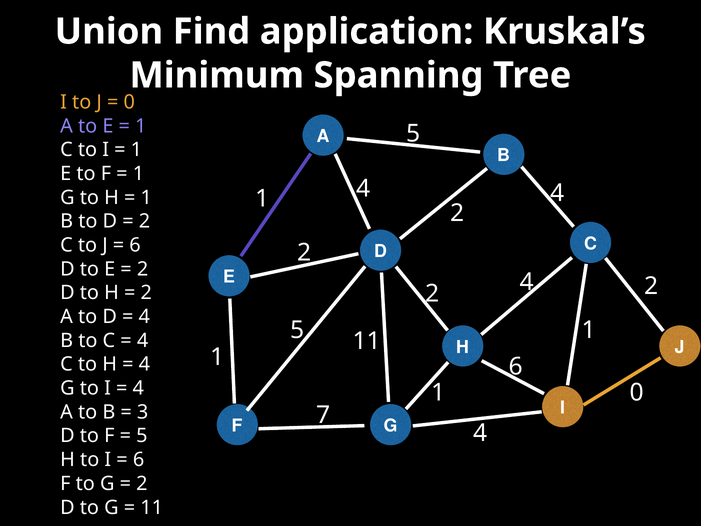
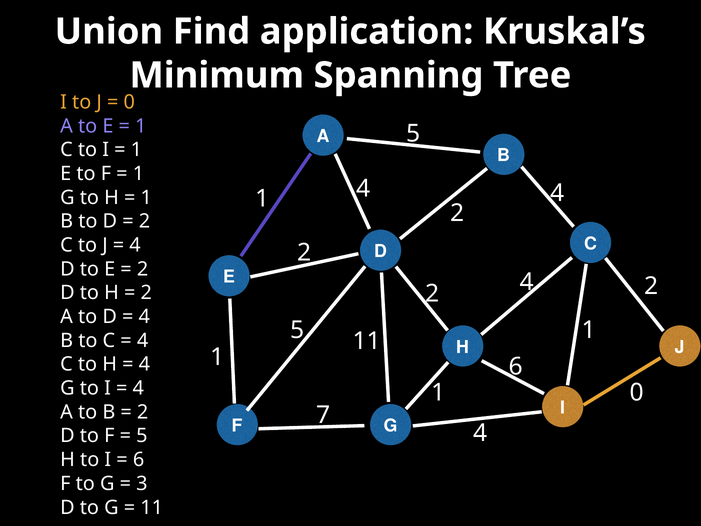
6 at (135, 245): 6 -> 4
3 at (143, 412): 3 -> 2
2 at (142, 483): 2 -> 3
